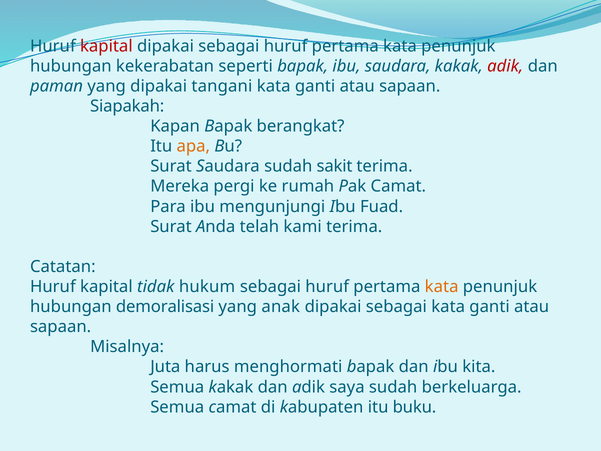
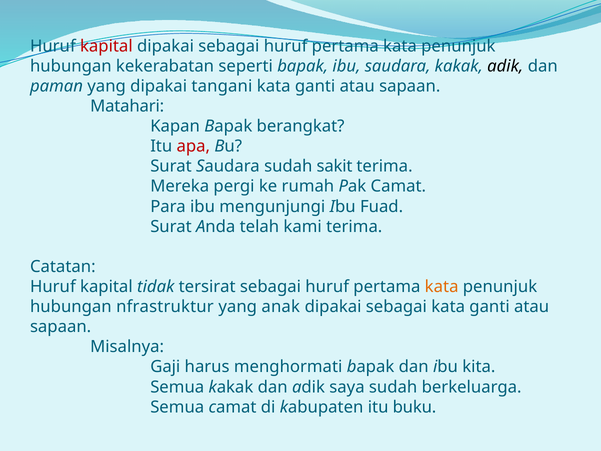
adik at (505, 66) colour: red -> black
Siapakah: Siapakah -> Matahari
apa colour: orange -> red
hukum: hukum -> tersirat
demoralisasi: demoralisasi -> nfrastruktur
Juta: Juta -> Gaji
